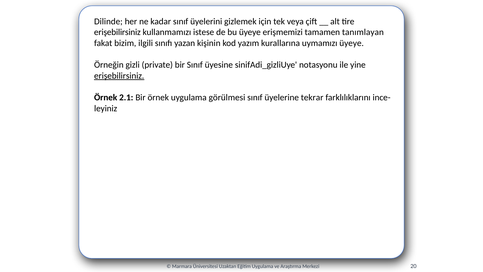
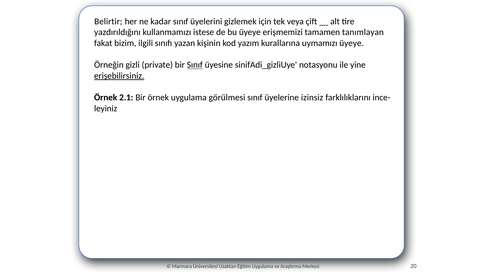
Dilinde: Dilinde -> Belirtir
erişebilirsiniz at (117, 32): erişebilirsiniz -> yazdırıldığını
Sınıf at (195, 65) underline: none -> present
tekrar: tekrar -> izinsiz
